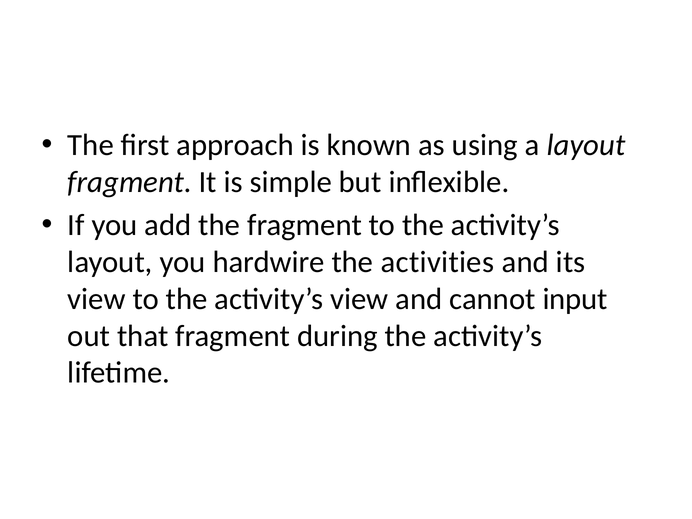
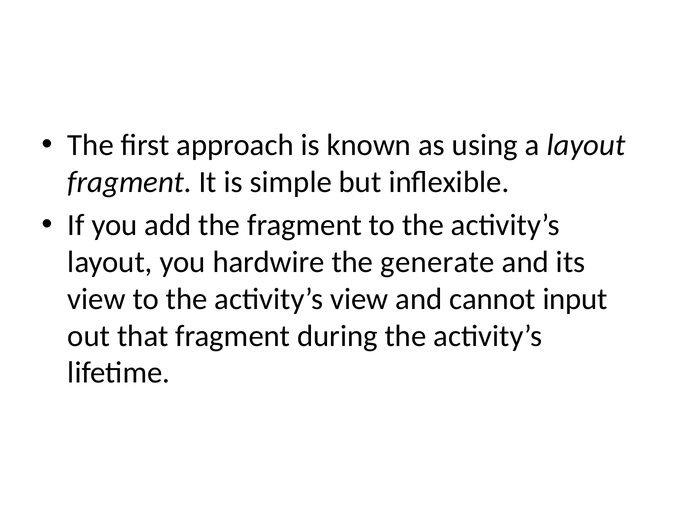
activities: activities -> generate
